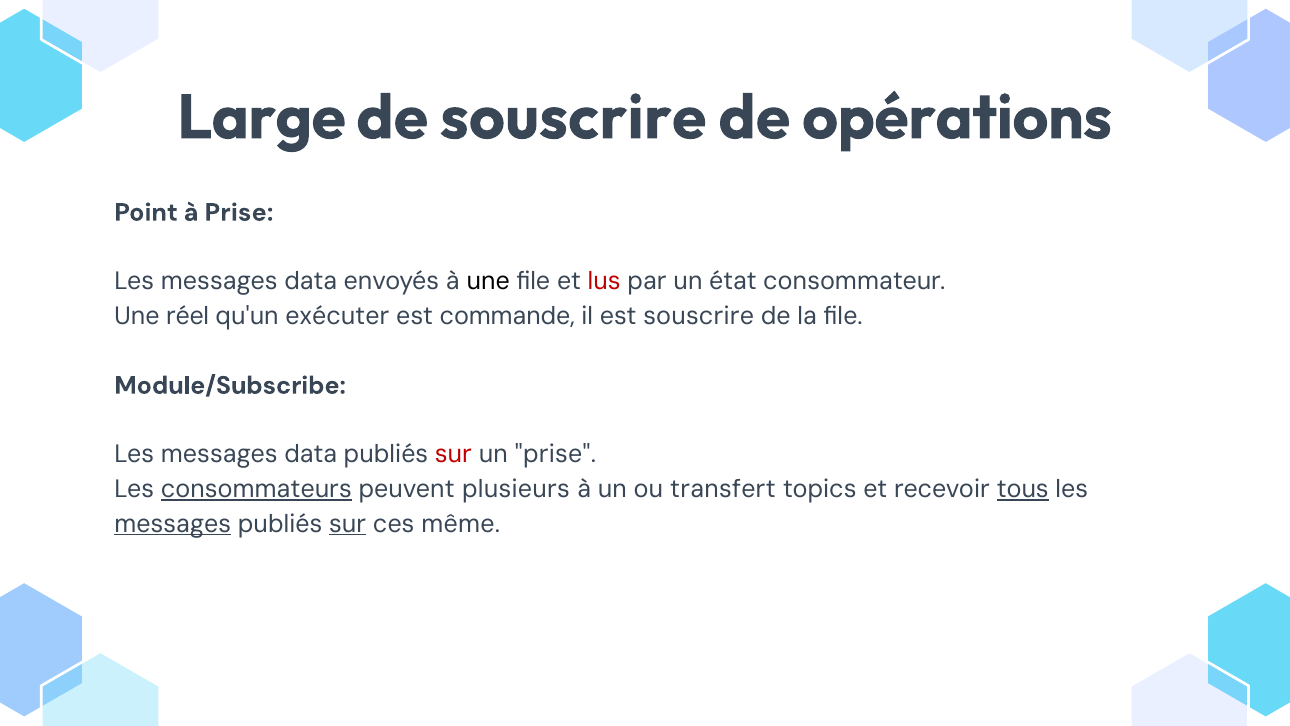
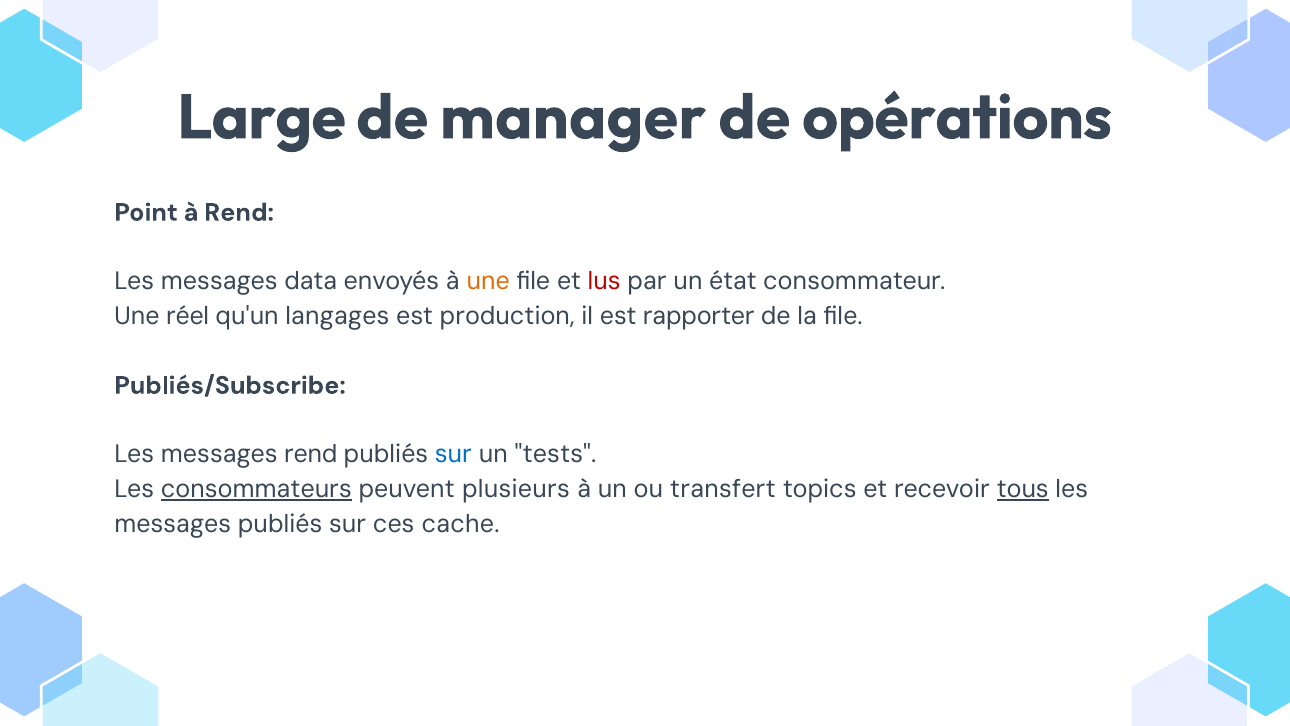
de souscrire: souscrire -> manager
à Prise: Prise -> Rend
une at (488, 281) colour: black -> orange
exécuter: exécuter -> langages
commande: commande -> production
est souscrire: souscrire -> rapporter
Module/Subscribe: Module/Subscribe -> Publiés/Subscribe
data at (311, 454): data -> rend
sur at (453, 454) colour: red -> blue
un prise: prise -> tests
messages at (173, 524) underline: present -> none
sur at (348, 524) underline: present -> none
même: même -> cache
